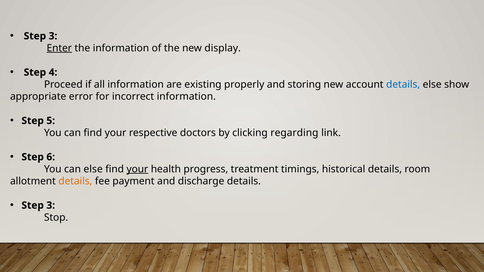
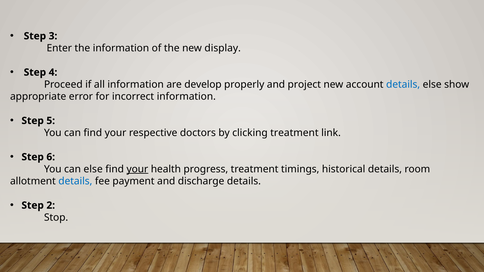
Enter underline: present -> none
existing: existing -> develop
storing: storing -> project
clicking regarding: regarding -> treatment
details at (75, 181) colour: orange -> blue
3 at (51, 206): 3 -> 2
